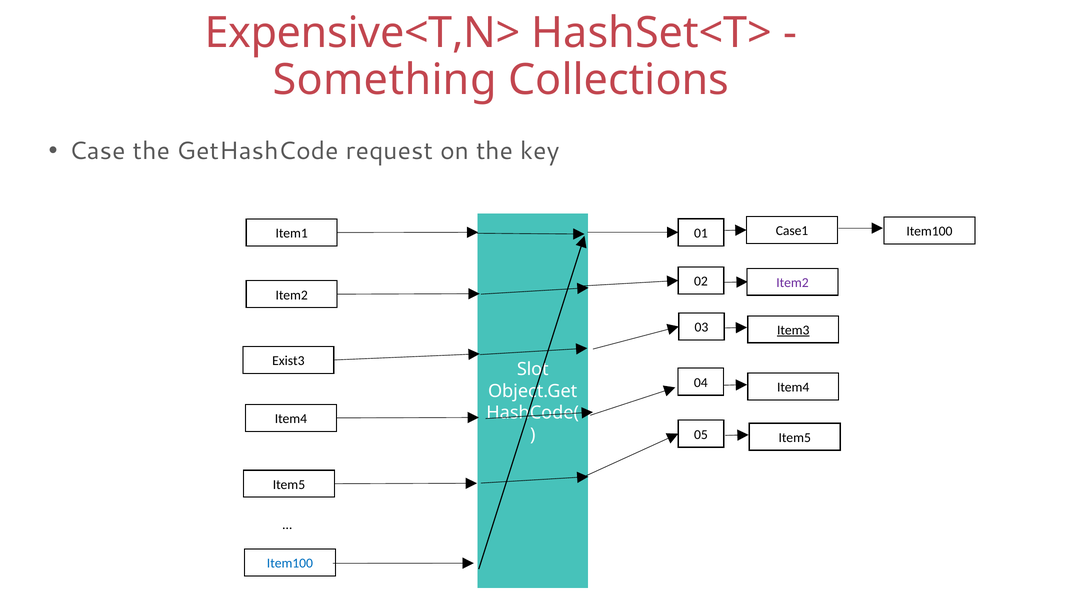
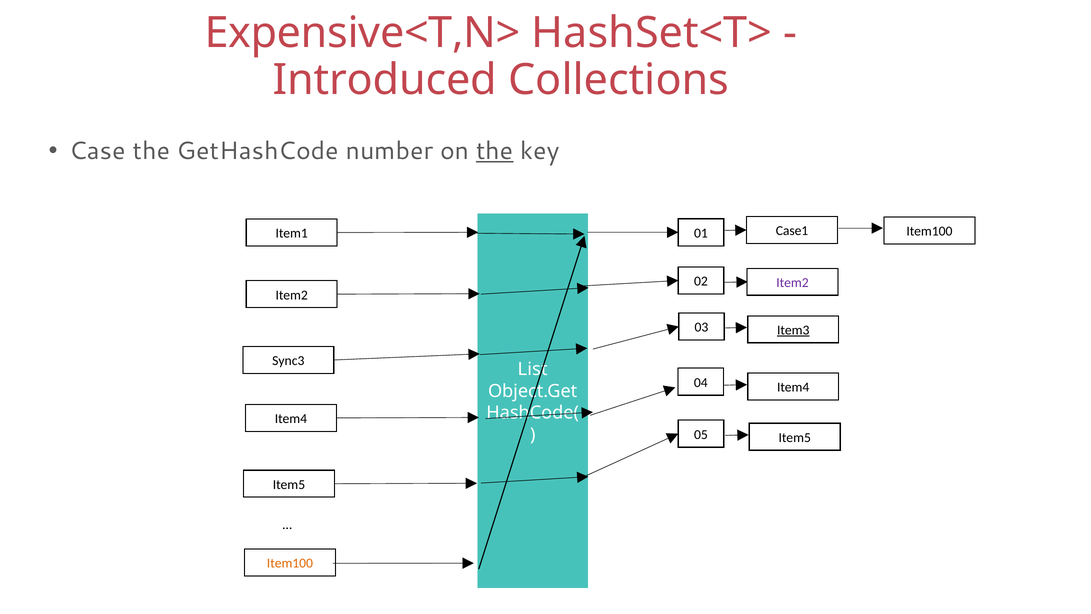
Something: Something -> Introduced
request: request -> number
the at (495, 151) underline: none -> present
Exist3: Exist3 -> Sync3
Slot: Slot -> List
Item100 at (290, 563) colour: blue -> orange
